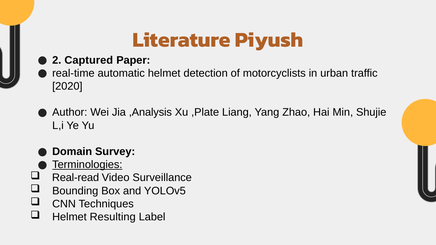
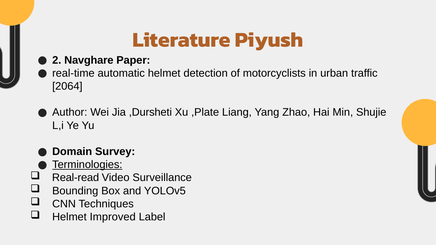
Captured: Captured -> Navghare
2020: 2020 -> 2064
,Analysis: ,Analysis -> ,Dursheti
Resulting: Resulting -> Improved
